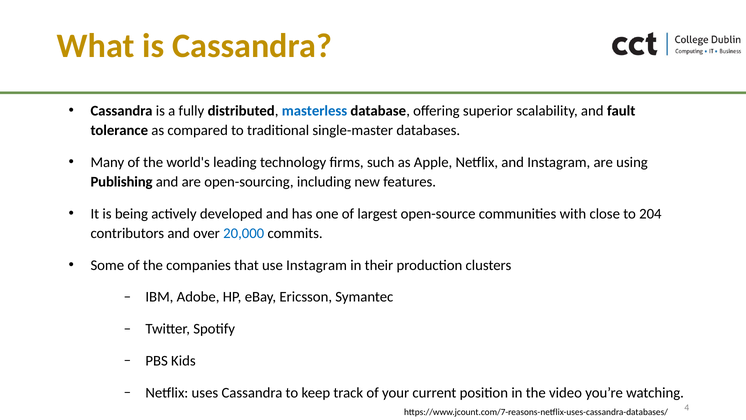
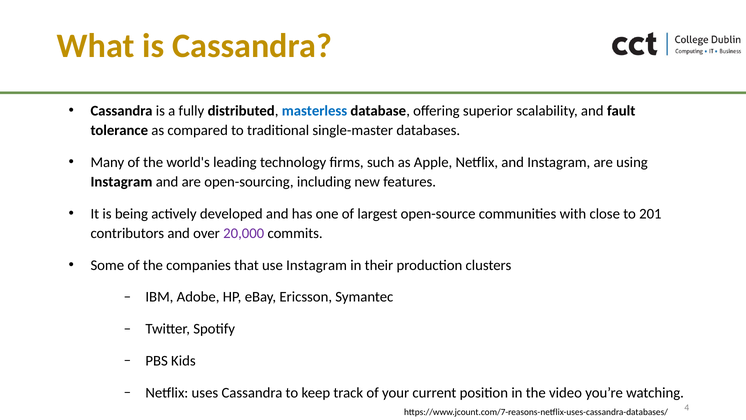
Publishing at (122, 182): Publishing -> Instagram
204: 204 -> 201
20,000 colour: blue -> purple
